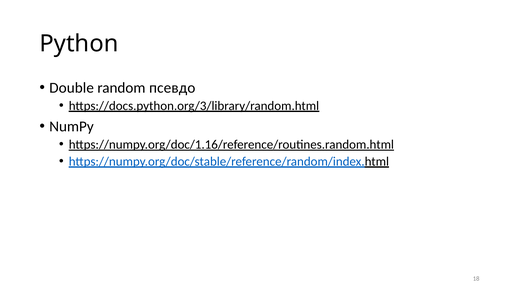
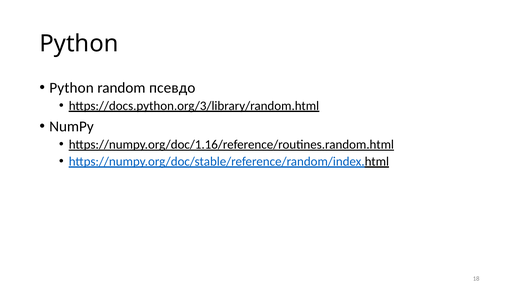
Double at (72, 88): Double -> Python
